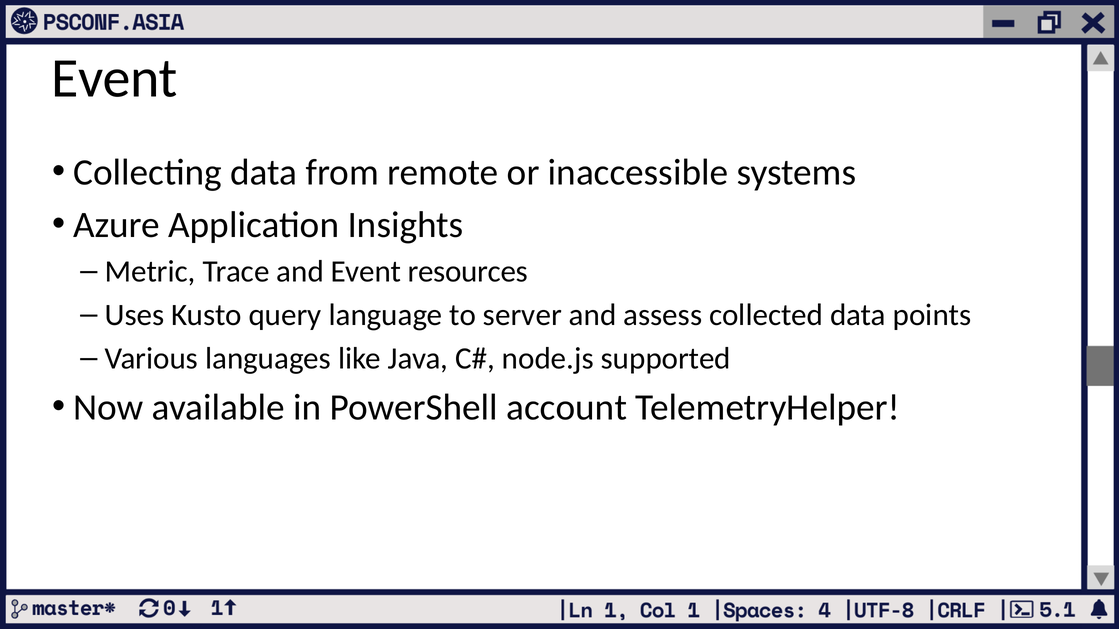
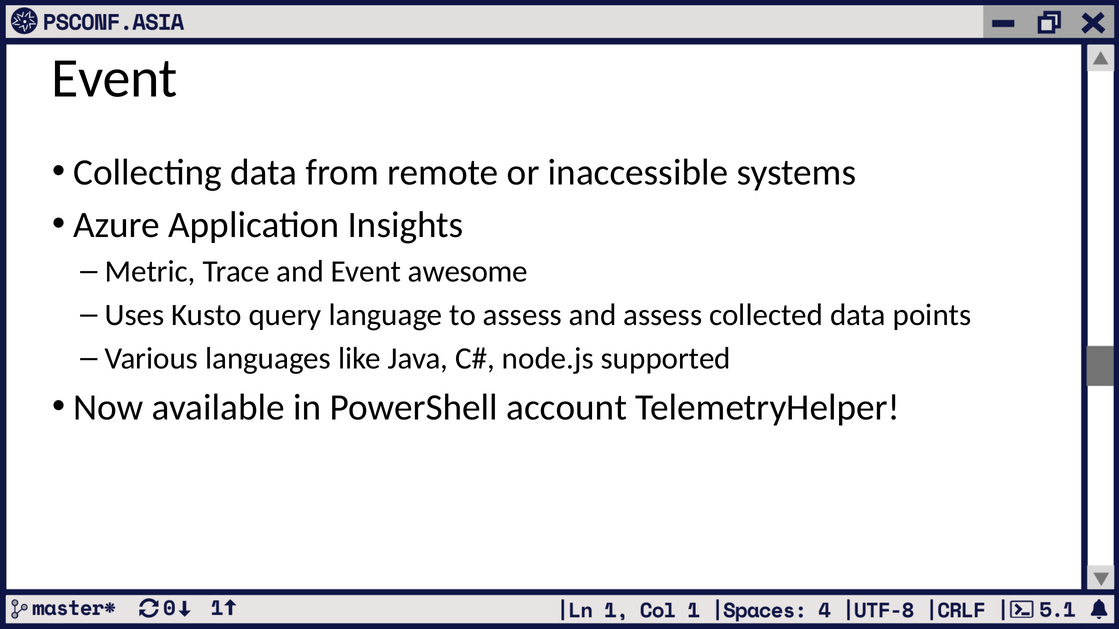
resources: resources -> awesome
to server: server -> assess
